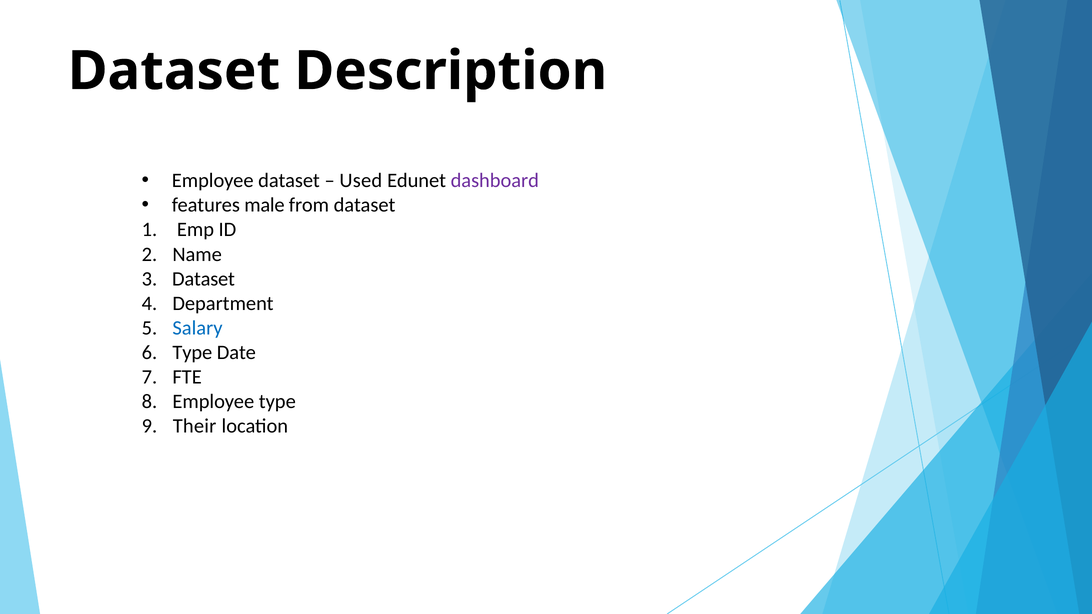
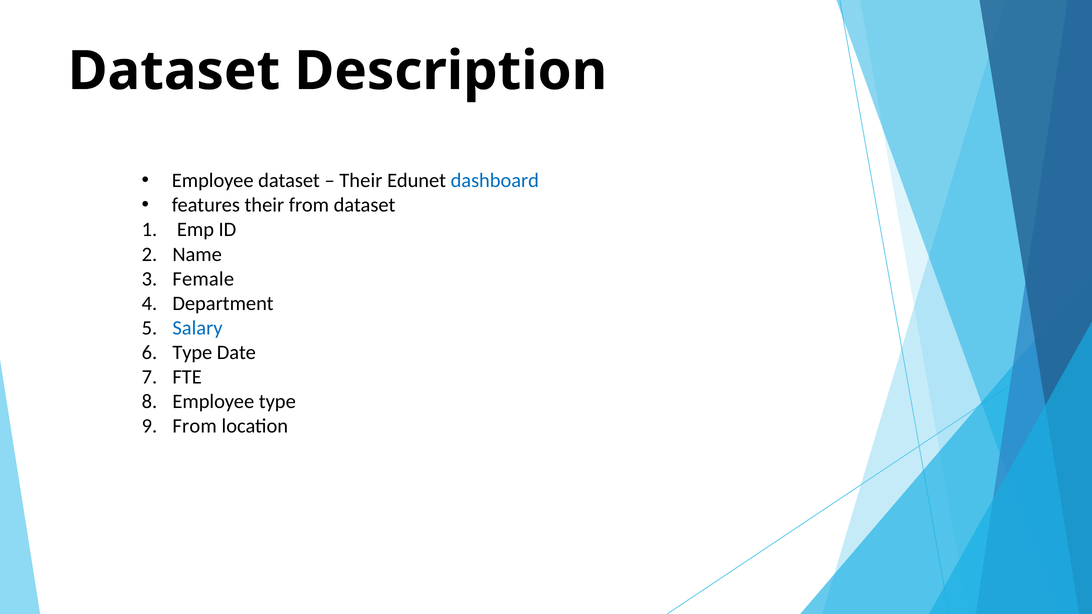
Used at (361, 181): Used -> Their
dashboard colour: purple -> blue
features male: male -> their
Dataset at (203, 279): Dataset -> Female
Their at (195, 426): Their -> From
